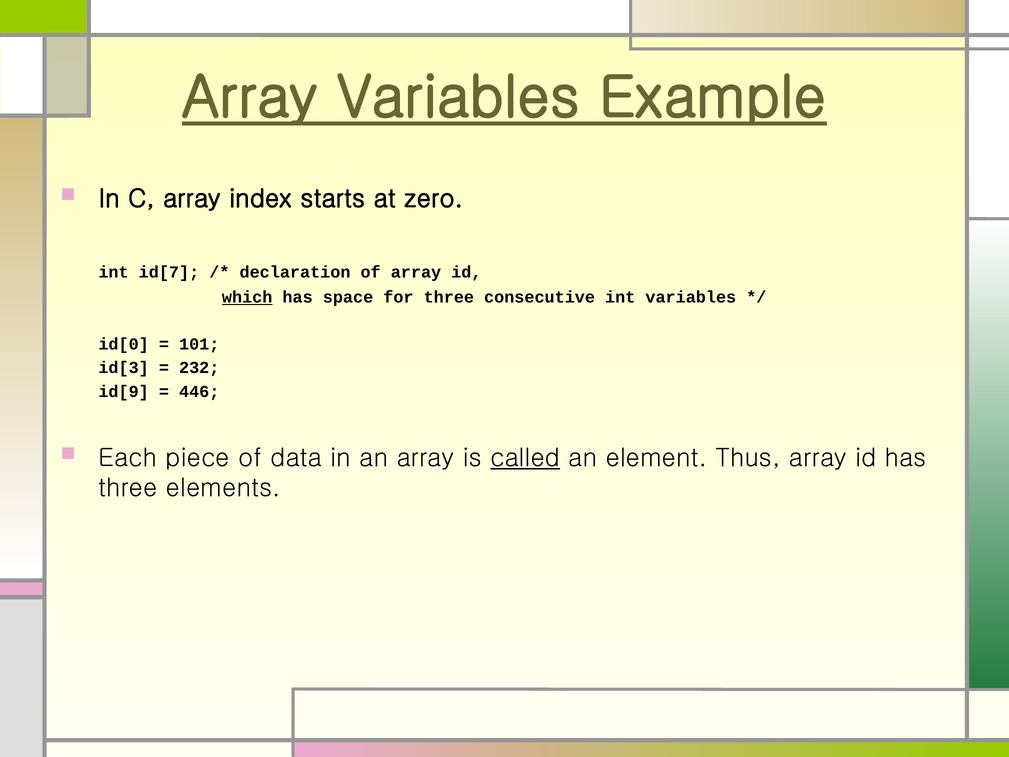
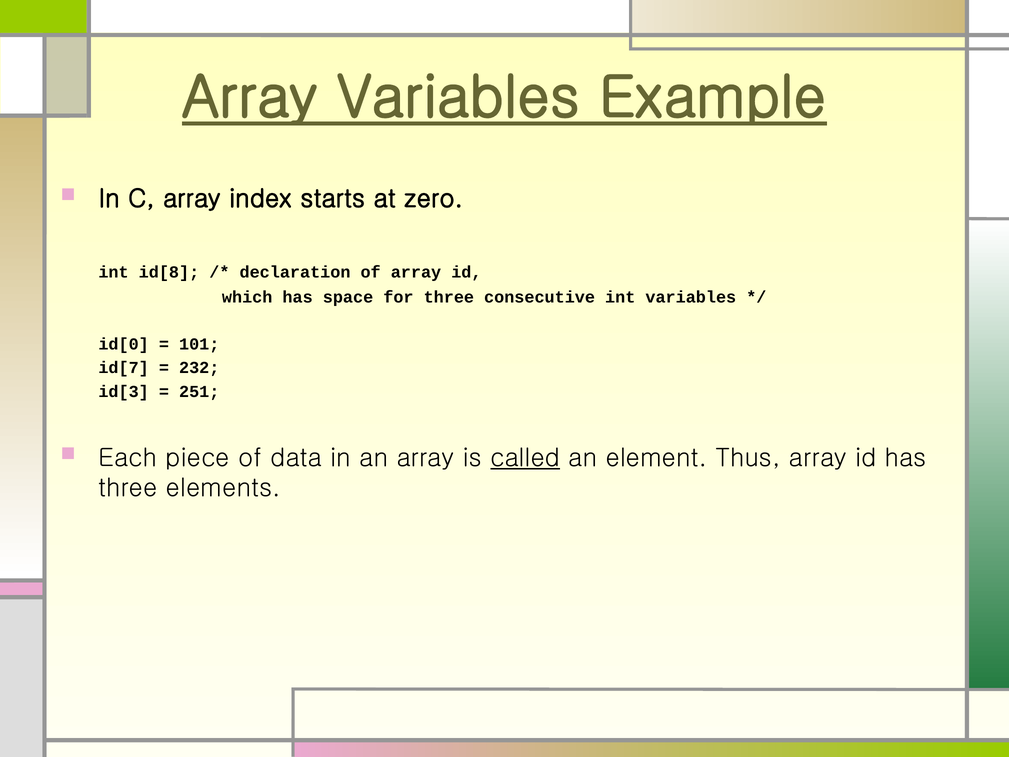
id[7: id[7 -> id[8
which underline: present -> none
id[3: id[3 -> id[7
id[9: id[9 -> id[3
446: 446 -> 251
